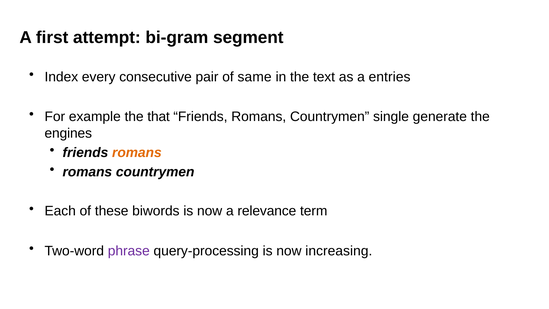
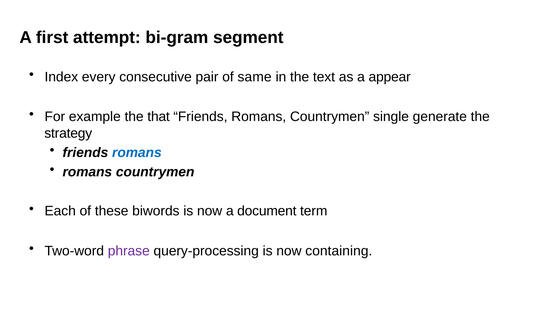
entries: entries -> appear
engines: engines -> strategy
romans at (137, 152) colour: orange -> blue
relevance: relevance -> document
increasing: increasing -> containing
